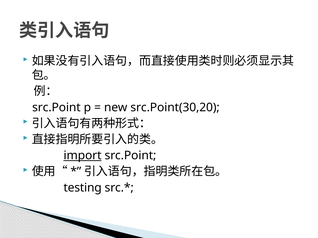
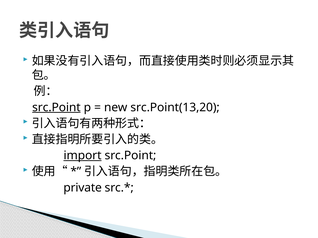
src.Point at (56, 108) underline: none -> present
src.Point(30,20: src.Point(30,20 -> src.Point(13,20
testing: testing -> private
